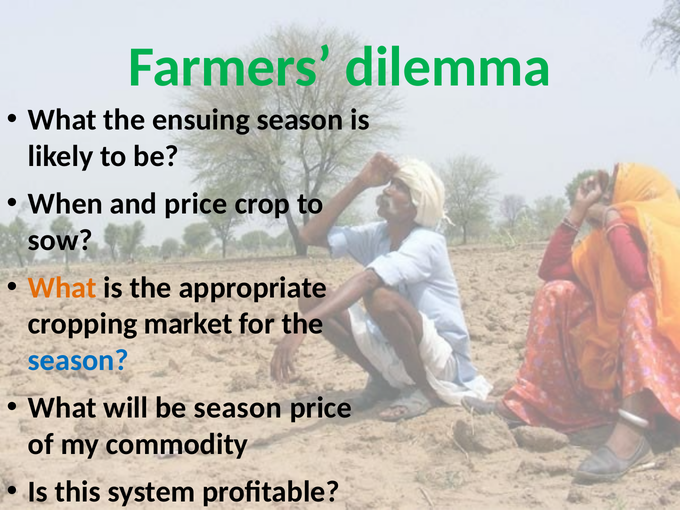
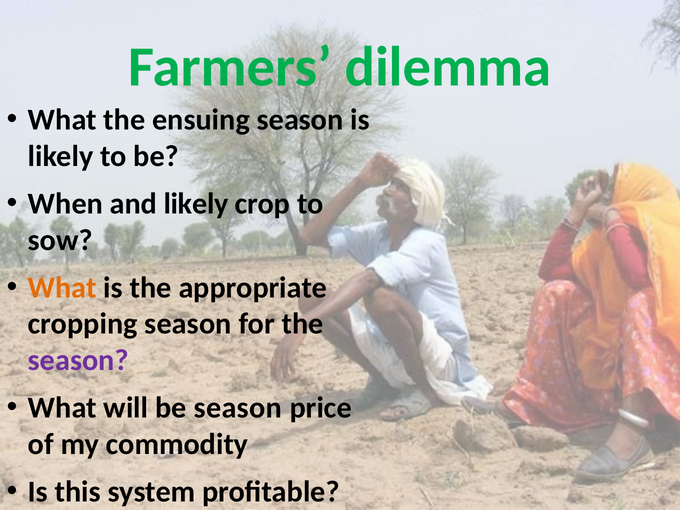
and price: price -> likely
cropping market: market -> season
season at (78, 360) colour: blue -> purple
